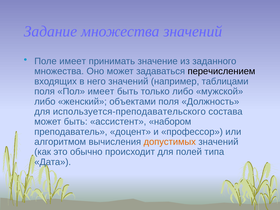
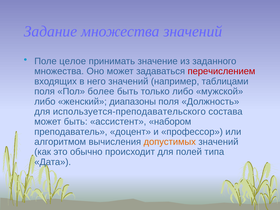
Поле имеет: имеет -> целое
перечислением colour: black -> red
Пол имеет: имеет -> более
объектами: объектами -> диапазоны
